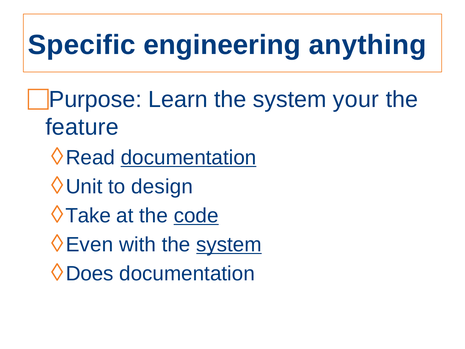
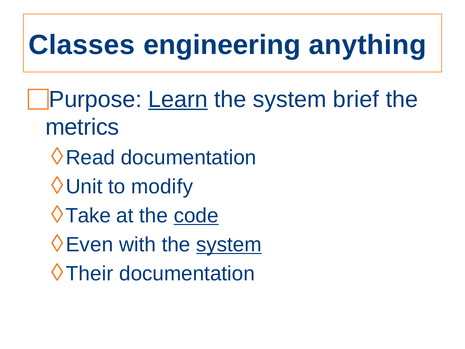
Specific: Specific -> Classes
Learn underline: none -> present
your: your -> brief
feature: feature -> metrics
documentation at (189, 158) underline: present -> none
design: design -> modify
Does: Does -> Their
